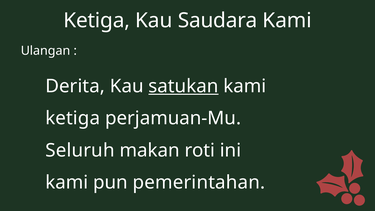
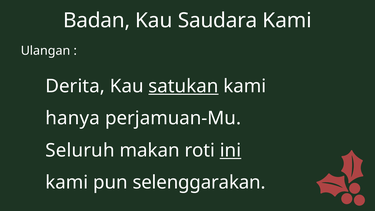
Ketiga at (97, 21): Ketiga -> Badan
ketiga at (73, 118): ketiga -> hanya
ini underline: none -> present
pemerintahan: pemerintahan -> selenggarakan
